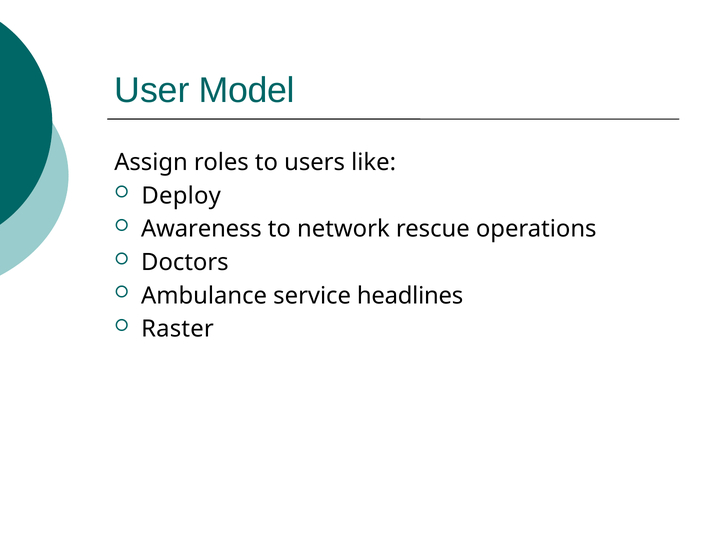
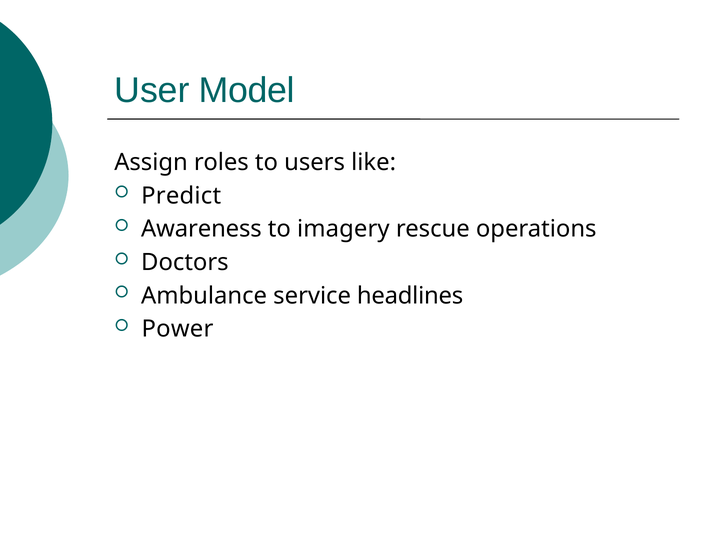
Deploy: Deploy -> Predict
network: network -> imagery
Raster: Raster -> Power
